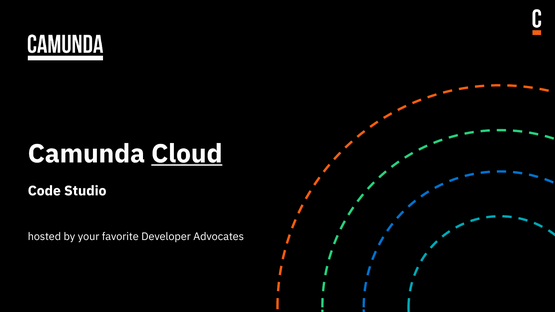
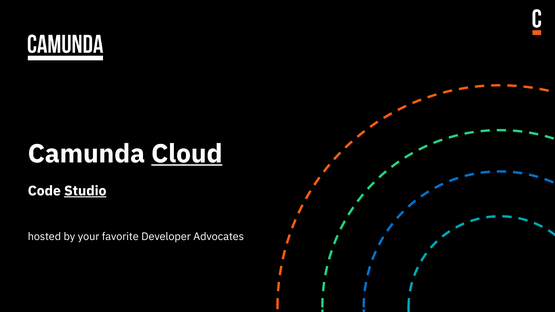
Studio underline: none -> present
